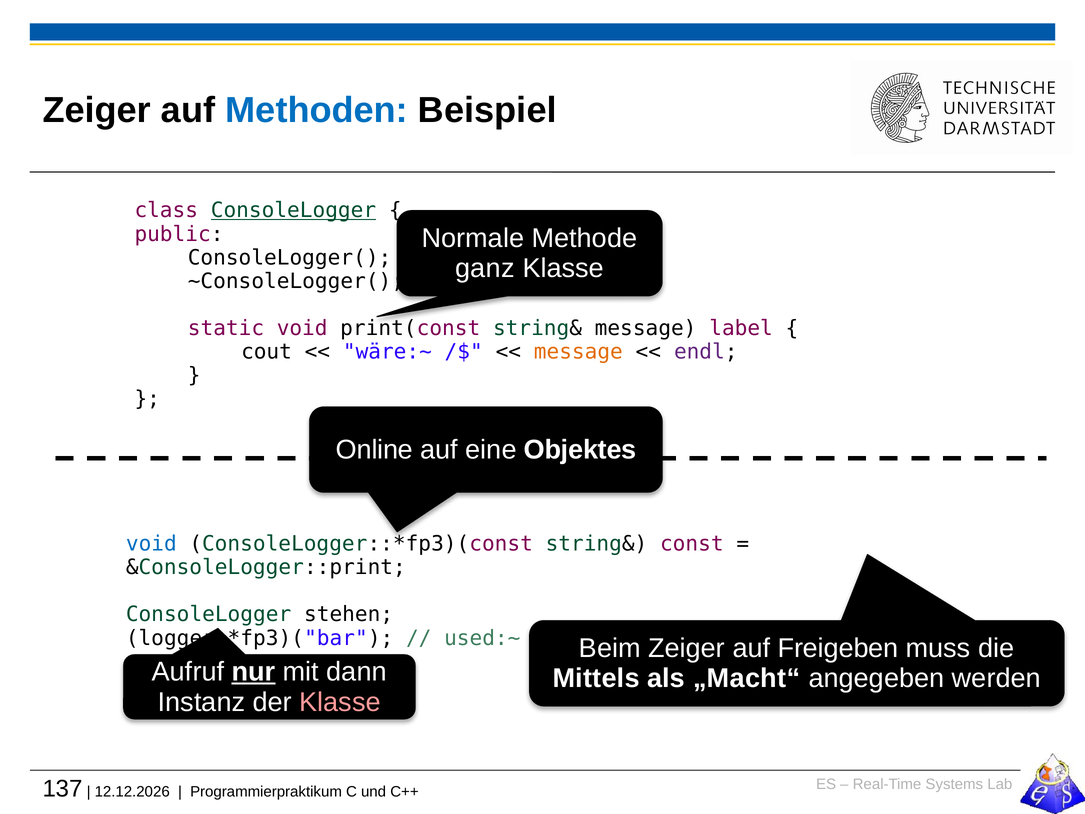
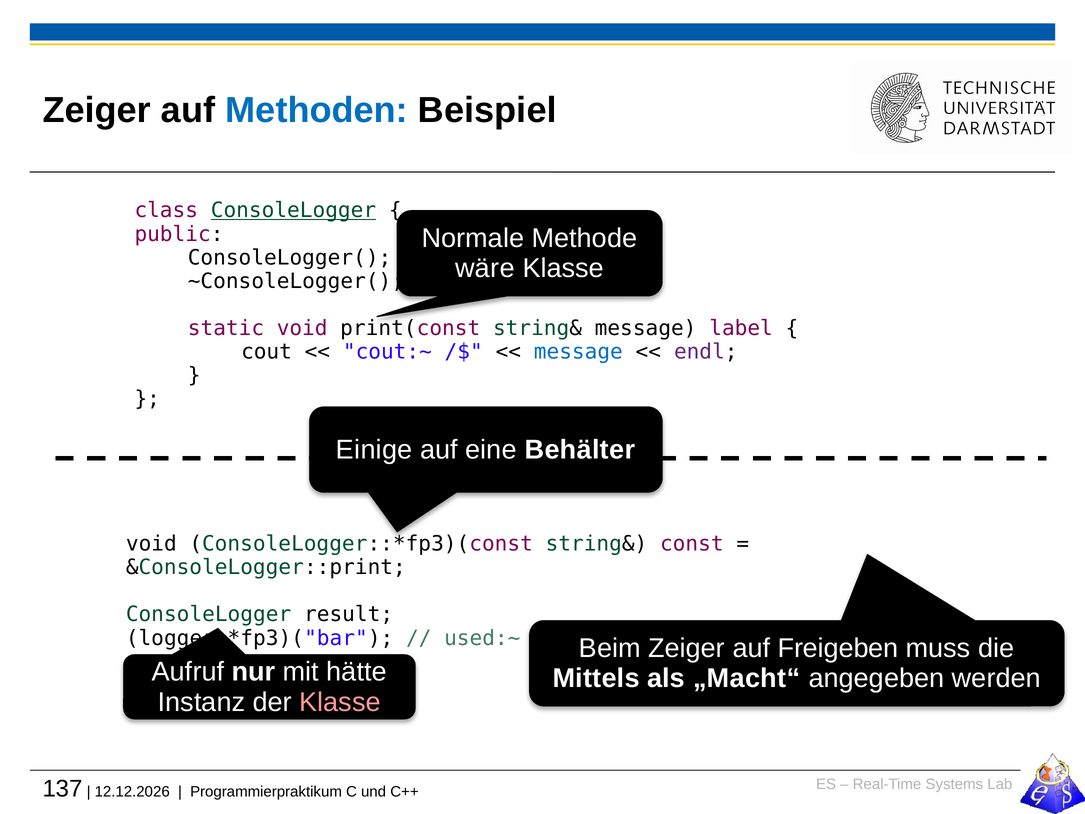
ganz: ganz -> wäre
wäre:~: wäre:~ -> cout:~
message at (578, 352) colour: orange -> blue
Online: Online -> Einige
Objektes: Objektes -> Behälter
void at (151, 544) colour: blue -> black
stehen: stehen -> result
nur underline: present -> none
dann: dann -> hätte
